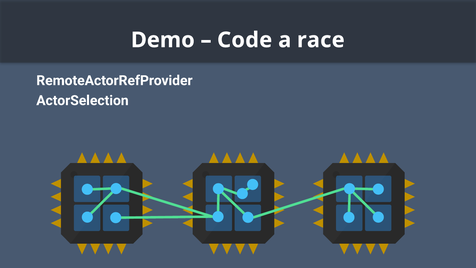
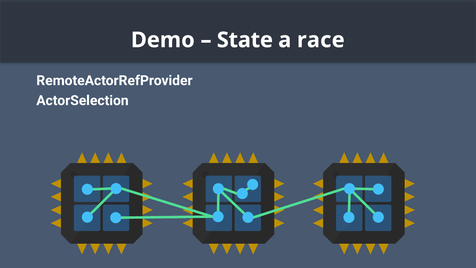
Code: Code -> State
